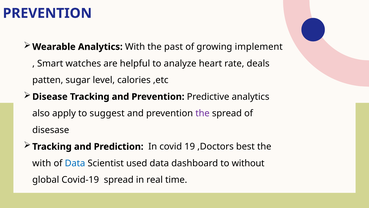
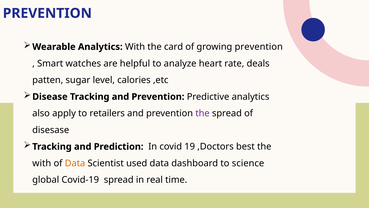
past: past -> card
growing implement: implement -> prevention
suggest: suggest -> retailers
Data at (75, 163) colour: blue -> orange
without: without -> science
